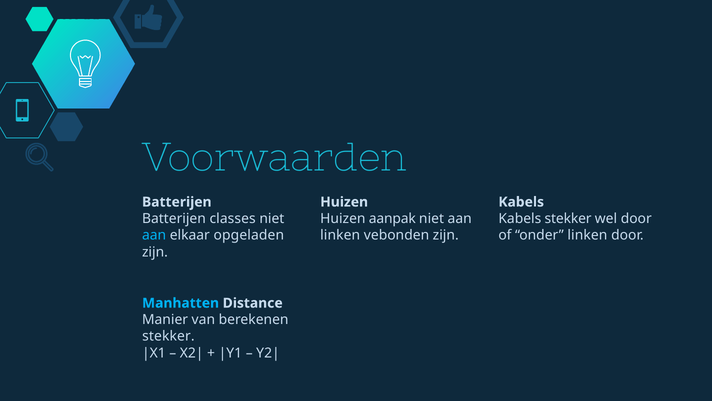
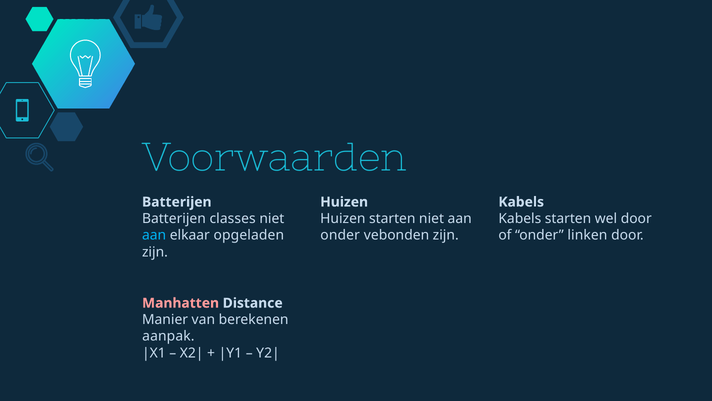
Huizen aanpak: aanpak -> starten
Kabels stekker: stekker -> starten
linken at (340, 235): linken -> onder
Manhatten colour: light blue -> pink
stekker at (168, 336): stekker -> aanpak
